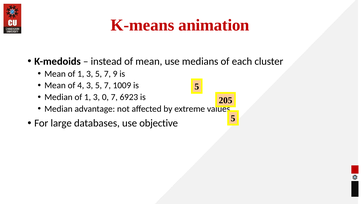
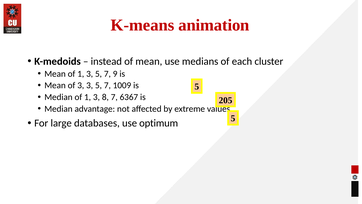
of 4: 4 -> 3
0: 0 -> 8
6923: 6923 -> 6367
objective: objective -> optimum
